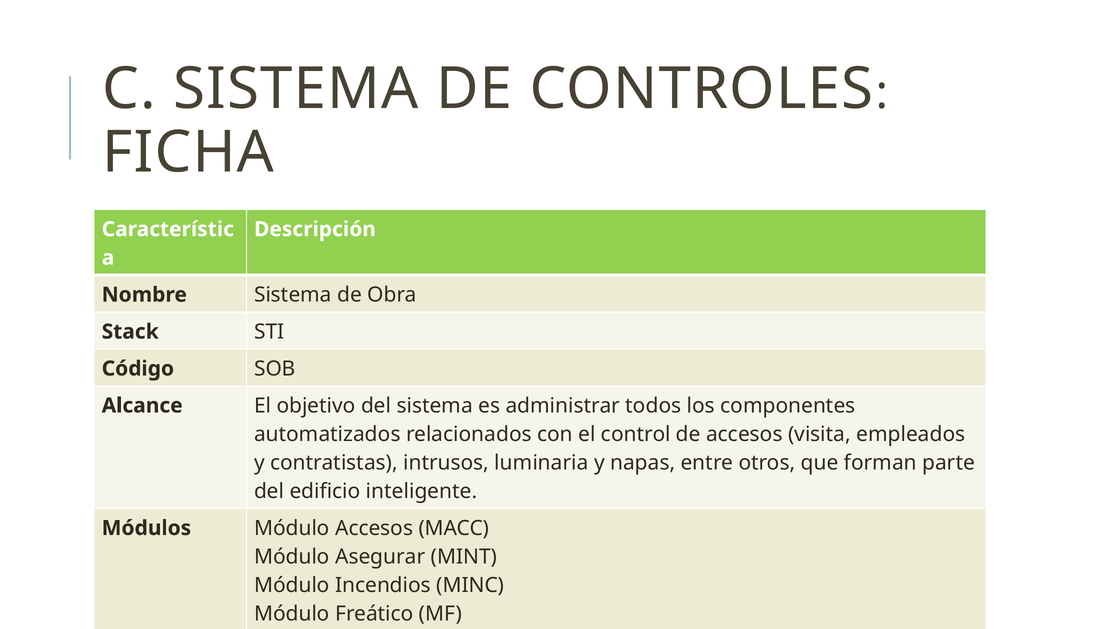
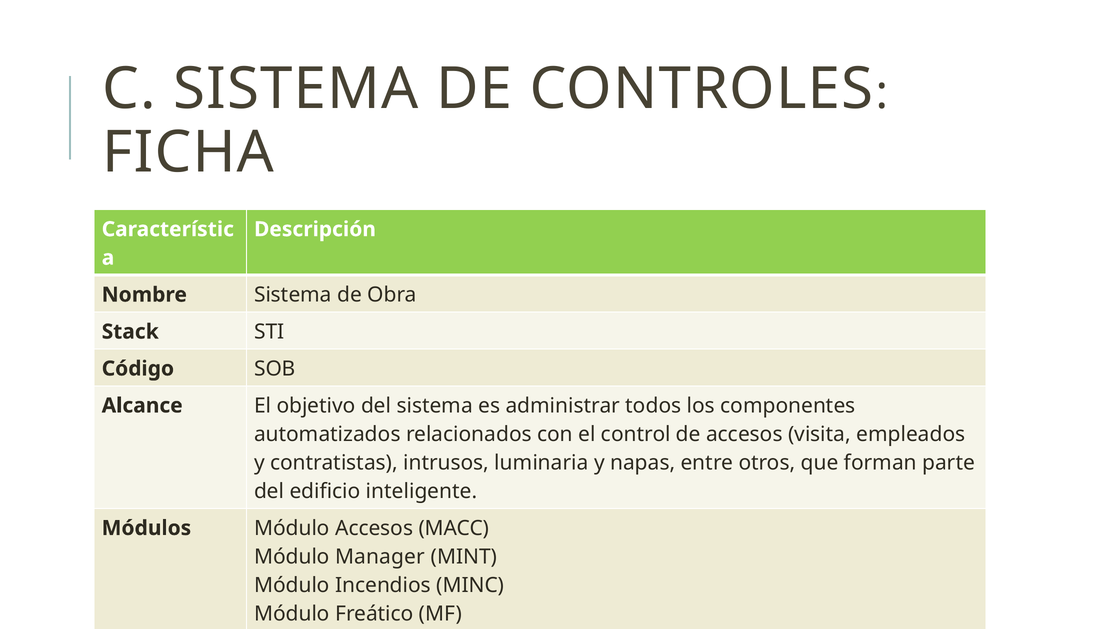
Asegurar: Asegurar -> Manager
